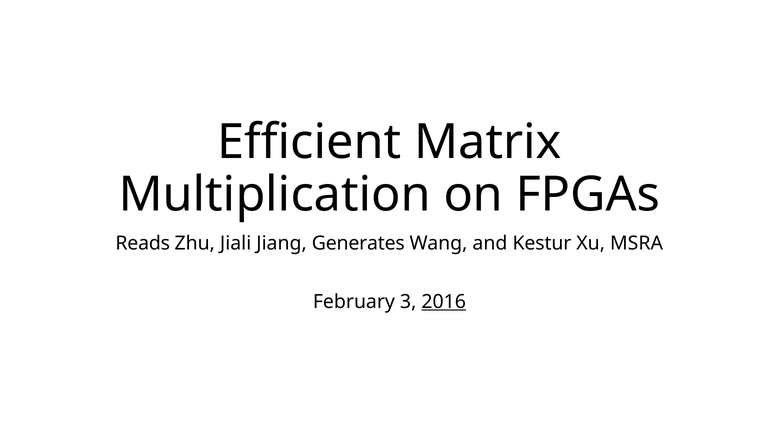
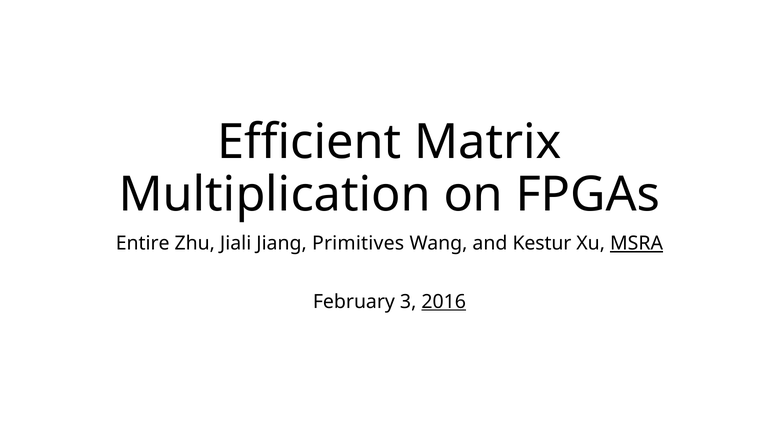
Reads: Reads -> Entire
Generates: Generates -> Primitives
MSRA underline: none -> present
